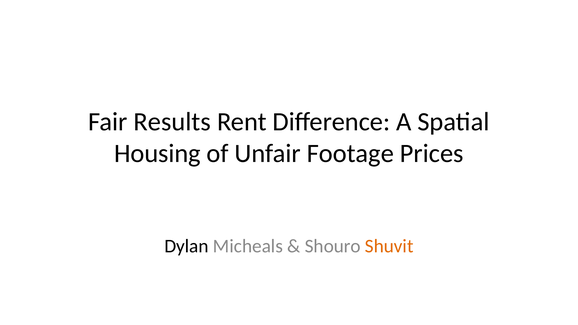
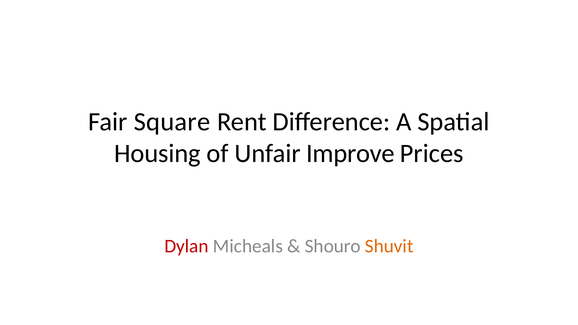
Results: Results -> Square
Footage: Footage -> Improve
Dylan colour: black -> red
